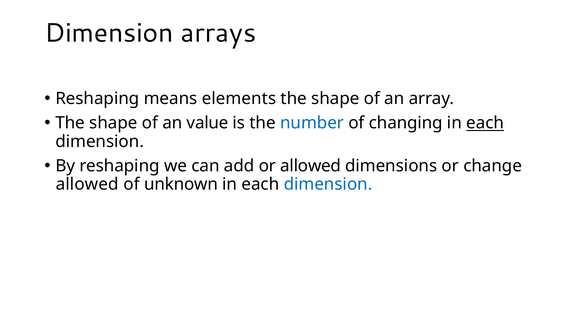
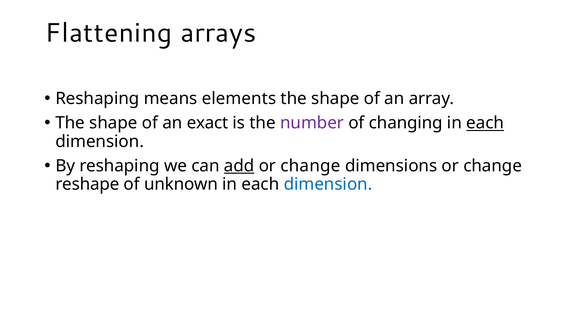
Dimension at (109, 33): Dimension -> Flattening
value: value -> exact
number colour: blue -> purple
add underline: none -> present
allowed at (311, 166): allowed -> change
allowed at (87, 184): allowed -> reshape
